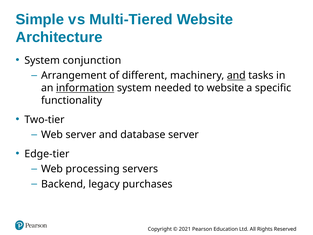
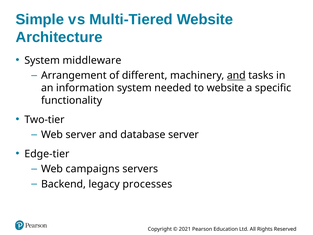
conjunction: conjunction -> middleware
information underline: present -> none
processing: processing -> campaigns
purchases: purchases -> processes
